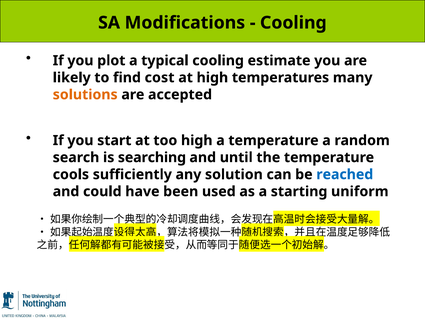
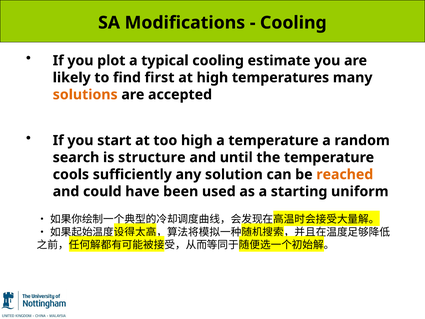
cost: cost -> first
searching: searching -> structure
reached colour: blue -> orange
